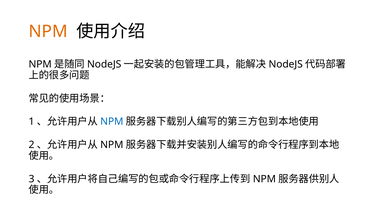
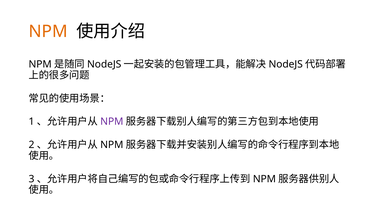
NPM at (112, 122) colour: blue -> purple
